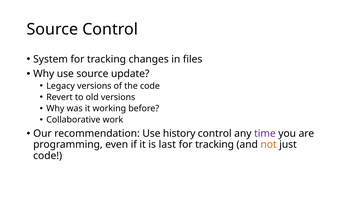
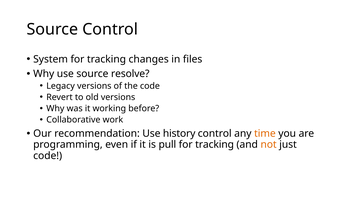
update: update -> resolve
time colour: purple -> orange
last: last -> pull
